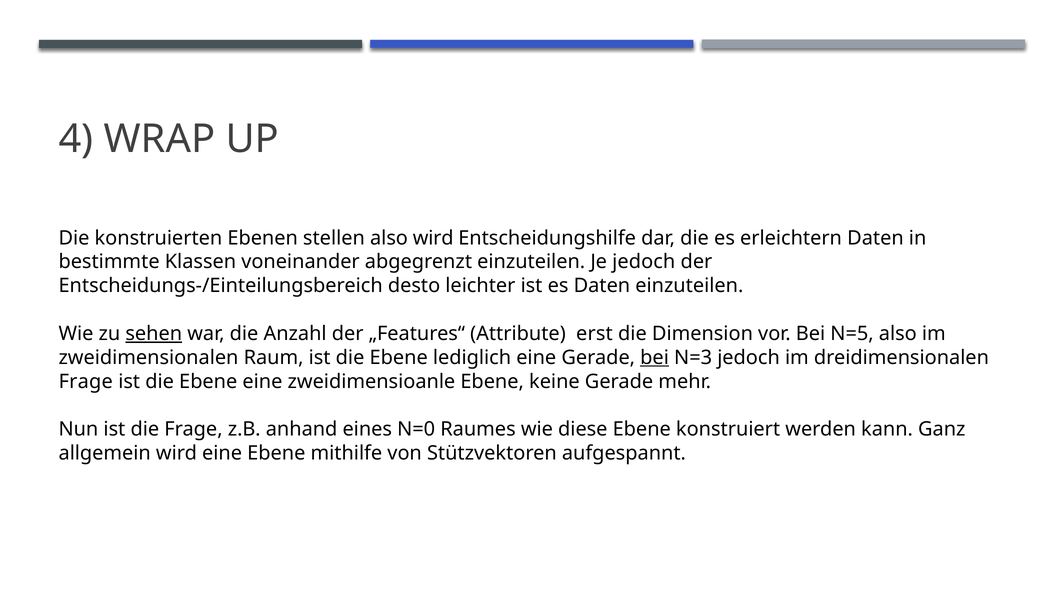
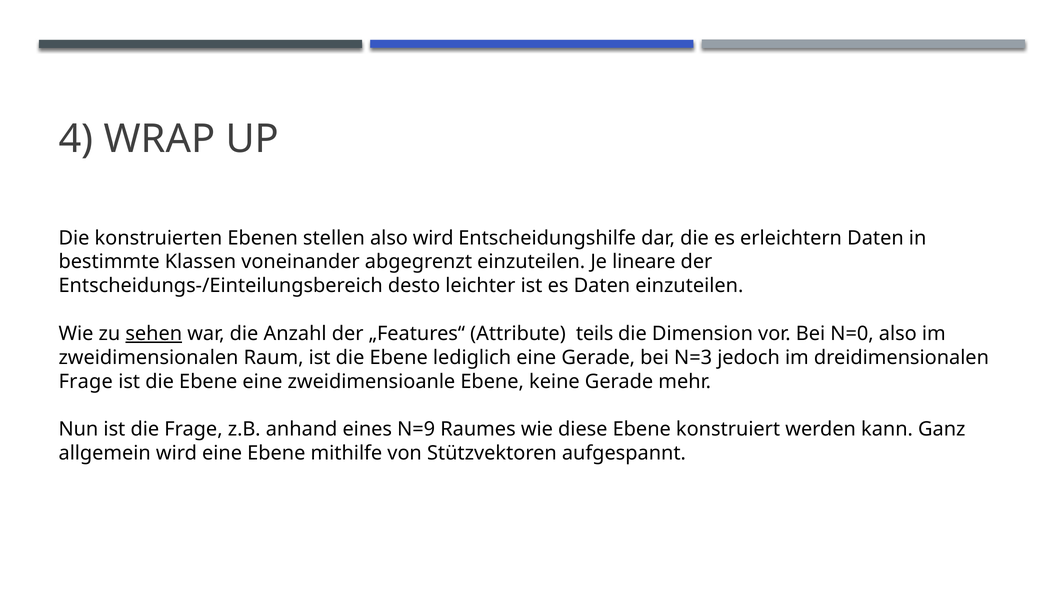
Je jedoch: jedoch -> lineare
erst: erst -> teils
N=5: N=5 -> N=0
bei at (655, 358) underline: present -> none
N=0: N=0 -> N=9
